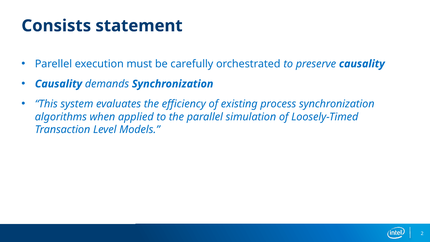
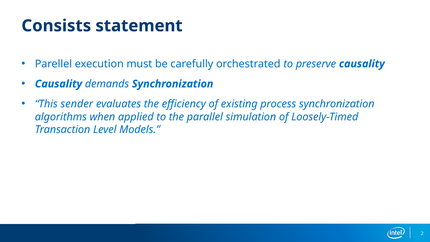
system: system -> sender
